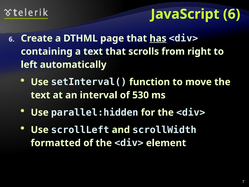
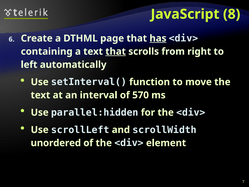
JavaScript 6: 6 -> 8
that at (116, 51) underline: none -> present
530: 530 -> 570
formatted: formatted -> unordered
